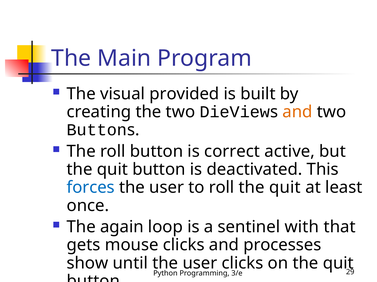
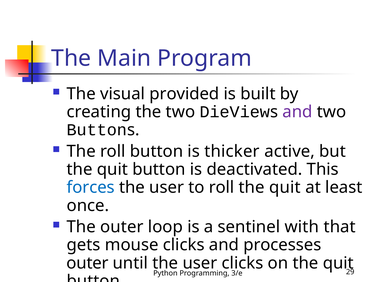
and at (297, 112) colour: orange -> purple
correct: correct -> thicker
The again: again -> outer
show at (87, 264): show -> outer
